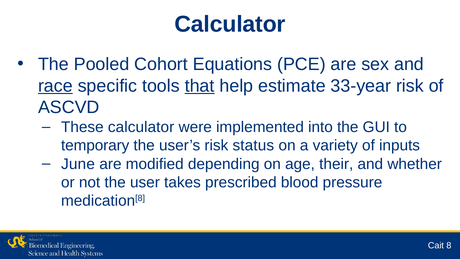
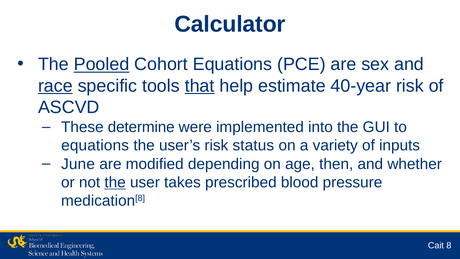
Pooled underline: none -> present
33-year: 33-year -> 40-year
These calculator: calculator -> determine
temporary at (95, 145): temporary -> equations
their: their -> then
the at (115, 182) underline: none -> present
